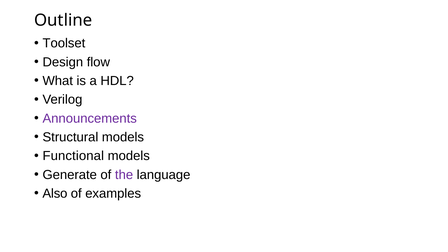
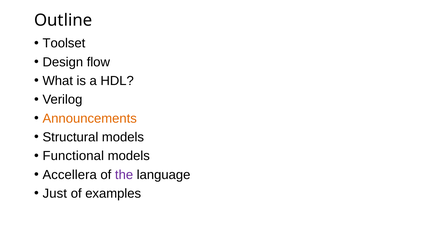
Announcements colour: purple -> orange
Generate: Generate -> Accellera
Also: Also -> Just
